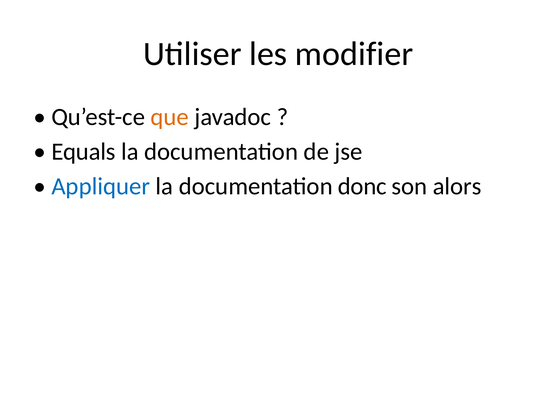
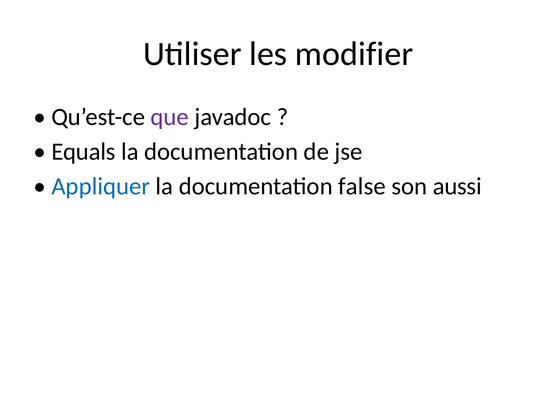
que colour: orange -> purple
donc: donc -> false
alors: alors -> aussi
